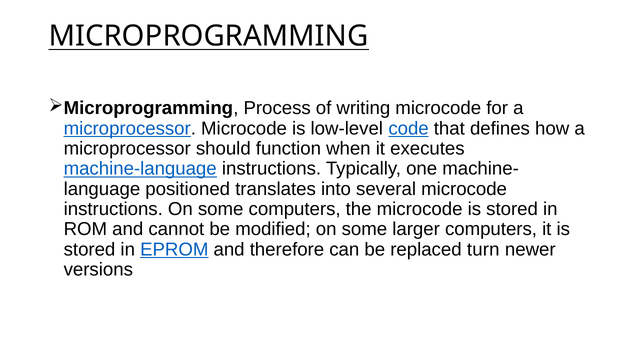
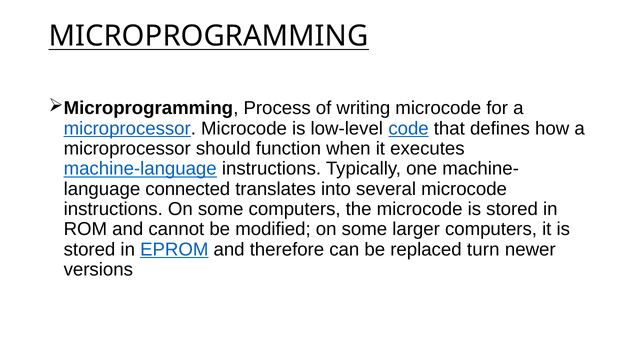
positioned: positioned -> connected
